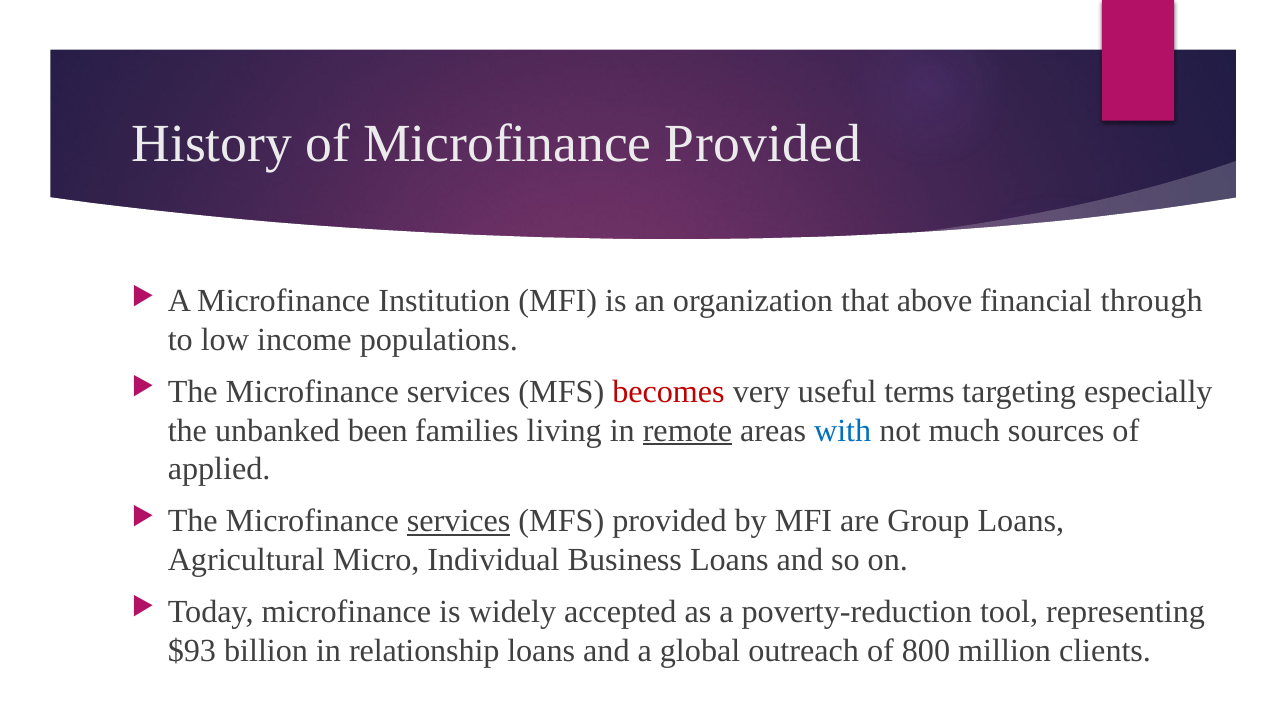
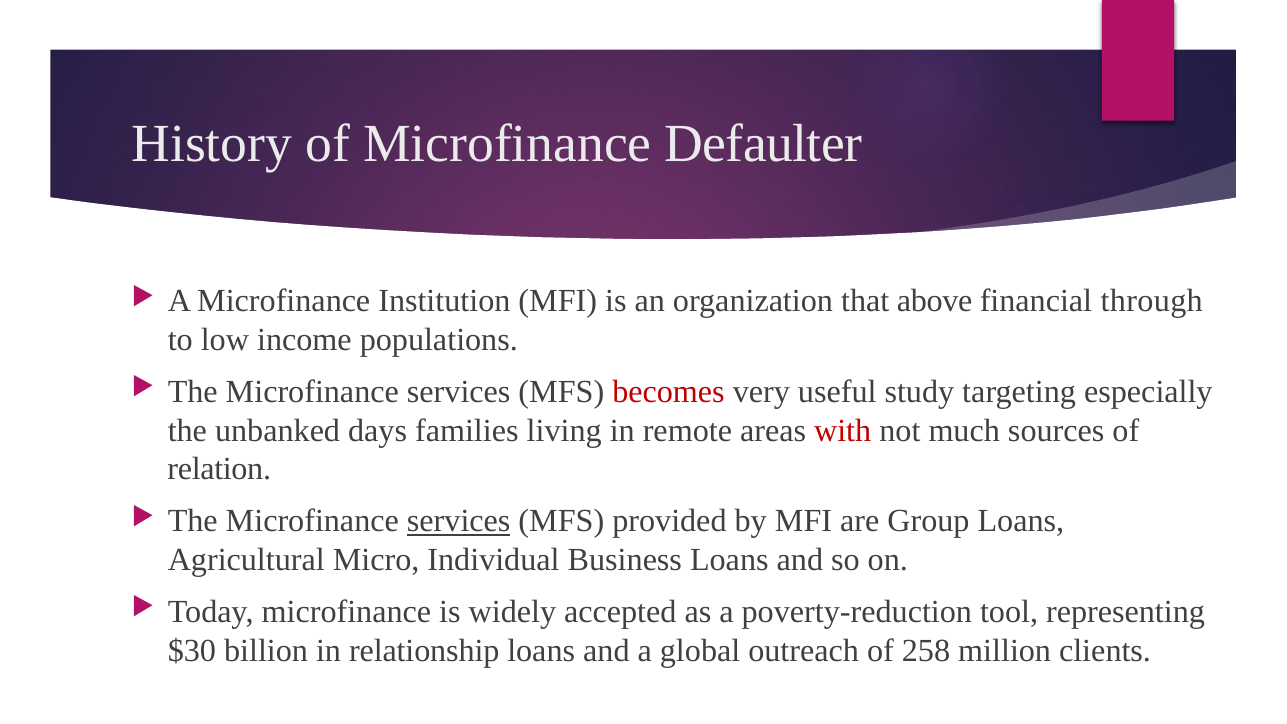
Microfinance Provided: Provided -> Defaulter
terms: terms -> study
been: been -> days
remote underline: present -> none
with colour: blue -> red
applied: applied -> relation
$93: $93 -> $30
800: 800 -> 258
